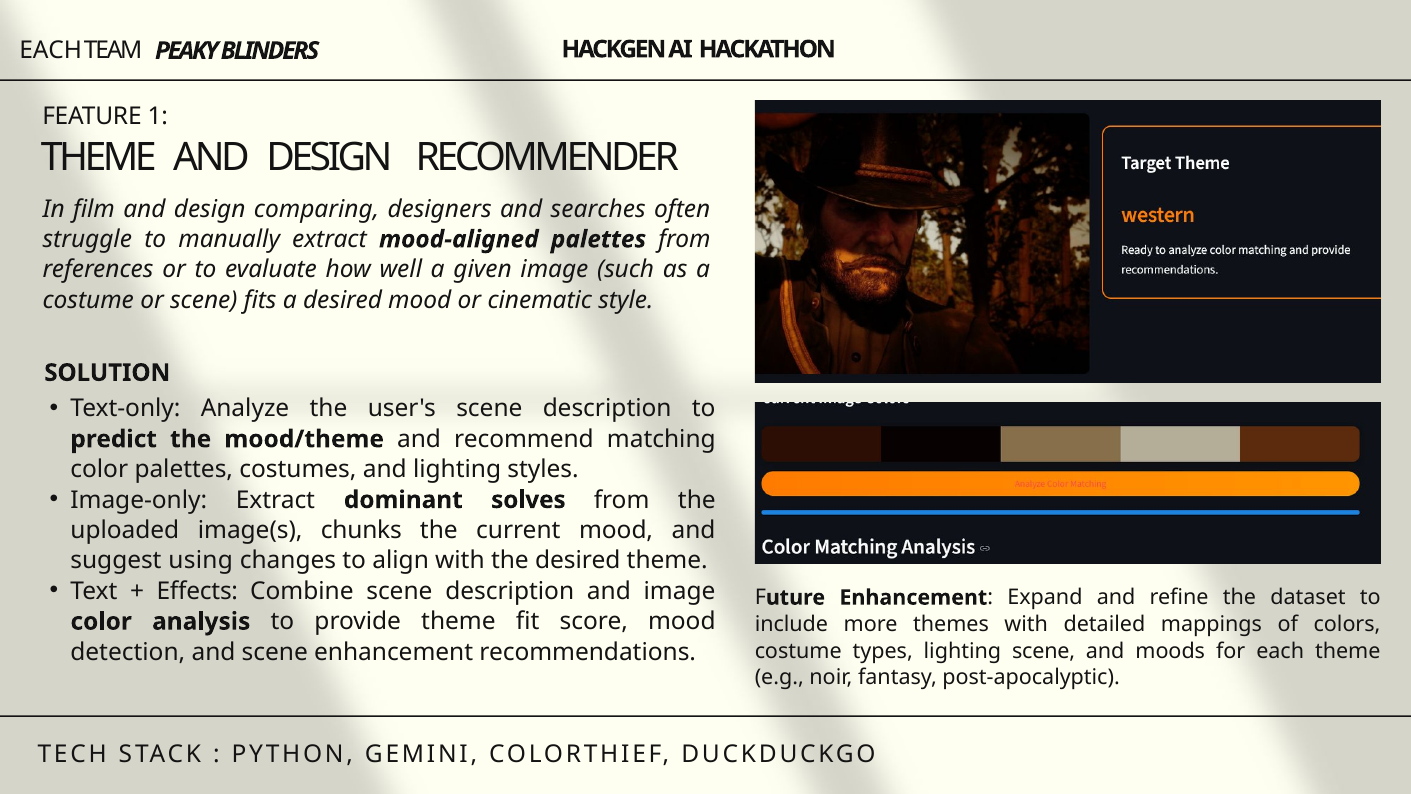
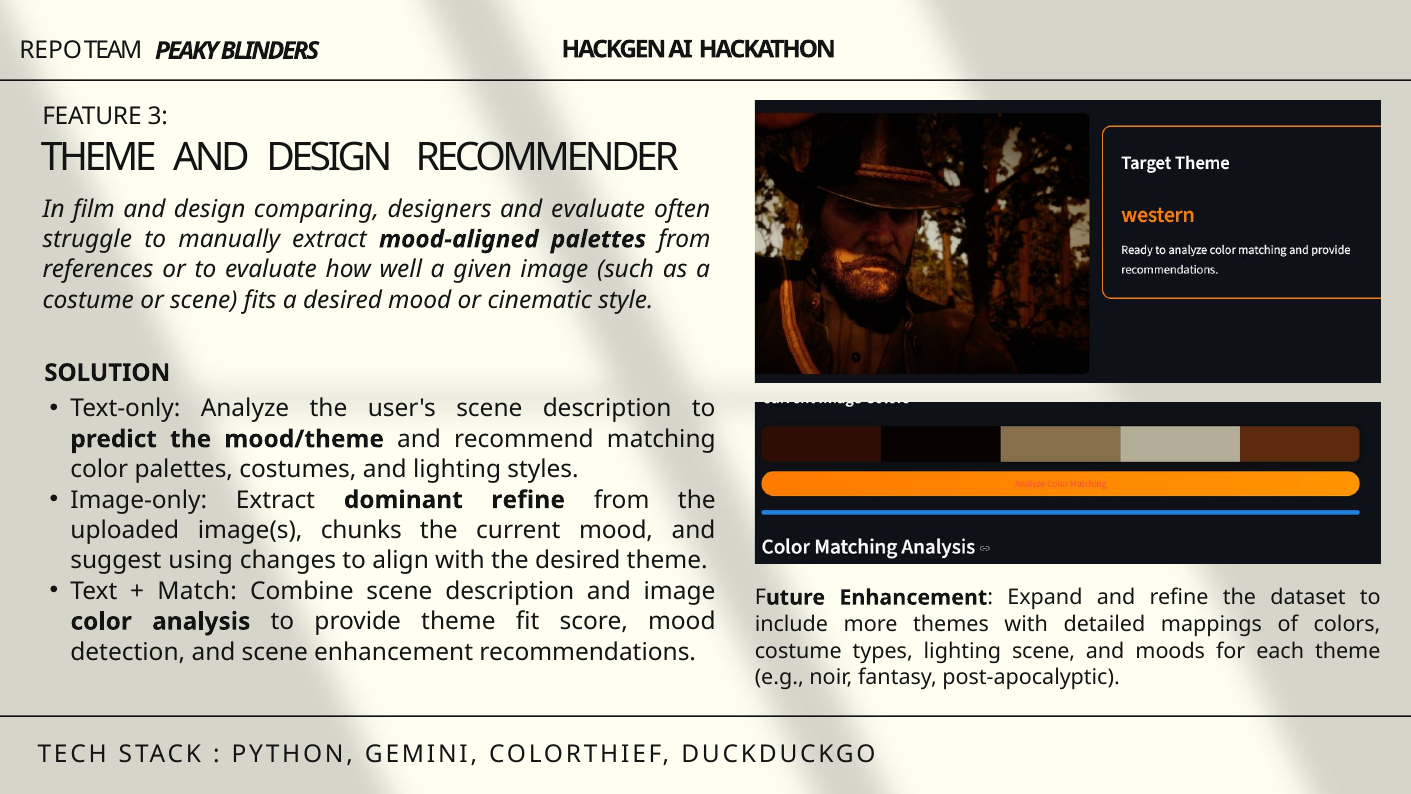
EACH at (51, 51): EACH -> REPO
1: 1 -> 3
and searches: searches -> evaluate
dominant solves: solves -> refine
Effects: Effects -> Match
